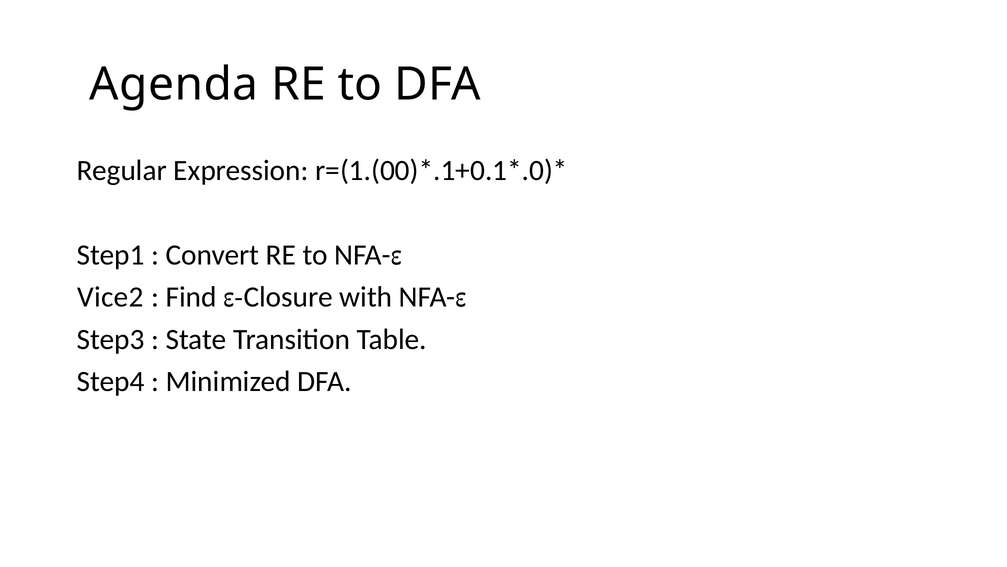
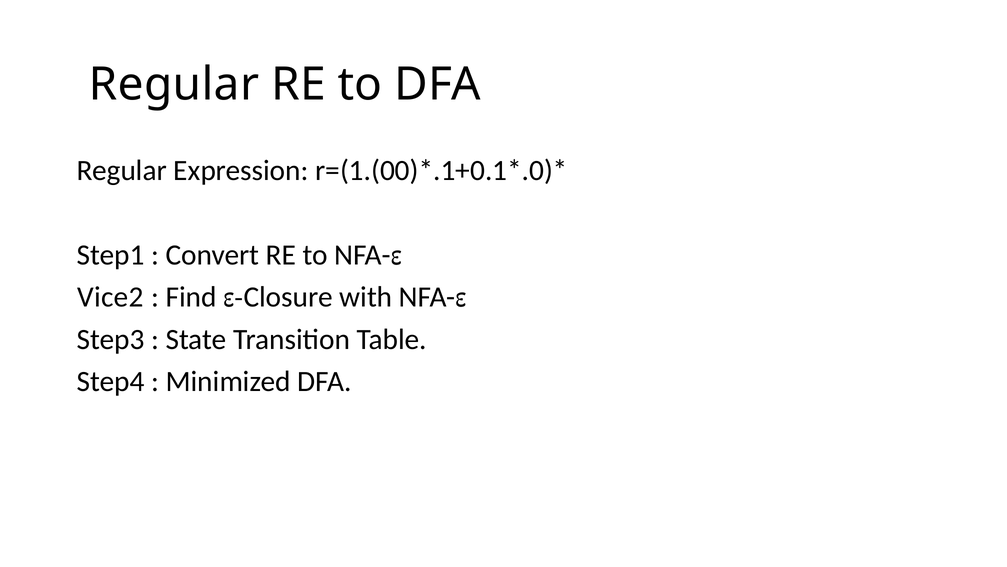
Agenda at (174, 85): Agenda -> Regular
